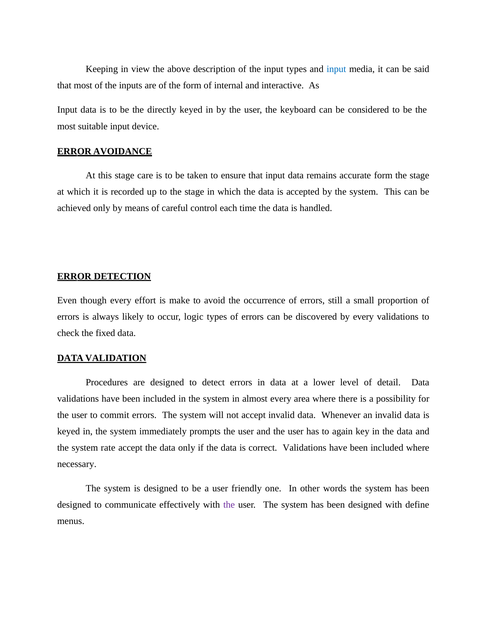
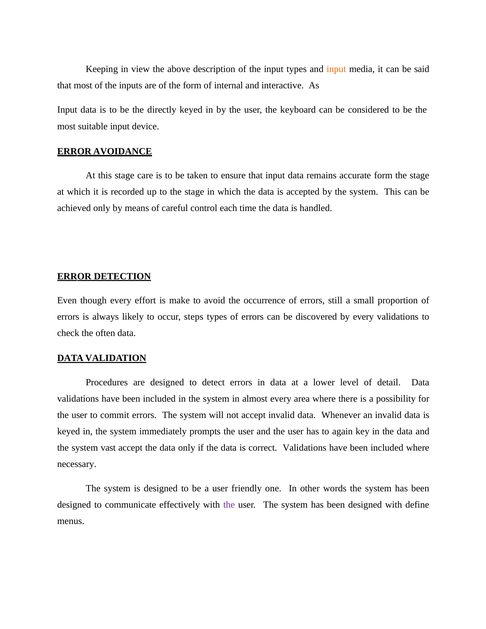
input at (336, 69) colour: blue -> orange
logic: logic -> steps
fixed: fixed -> often
rate: rate -> vast
